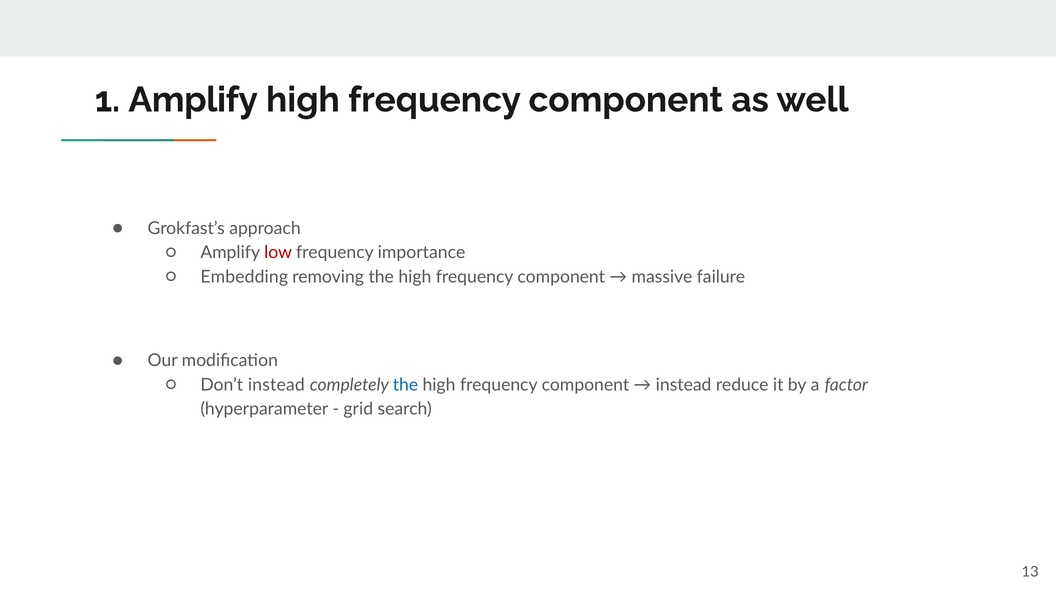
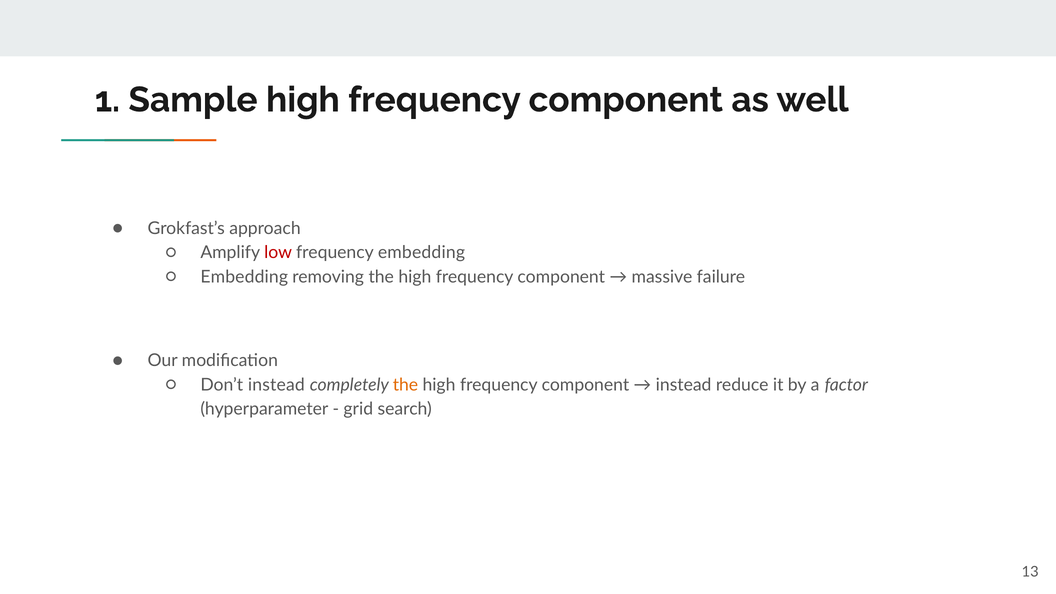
1 Amplify: Amplify -> Sample
frequency importance: importance -> embedding
the at (405, 385) colour: blue -> orange
